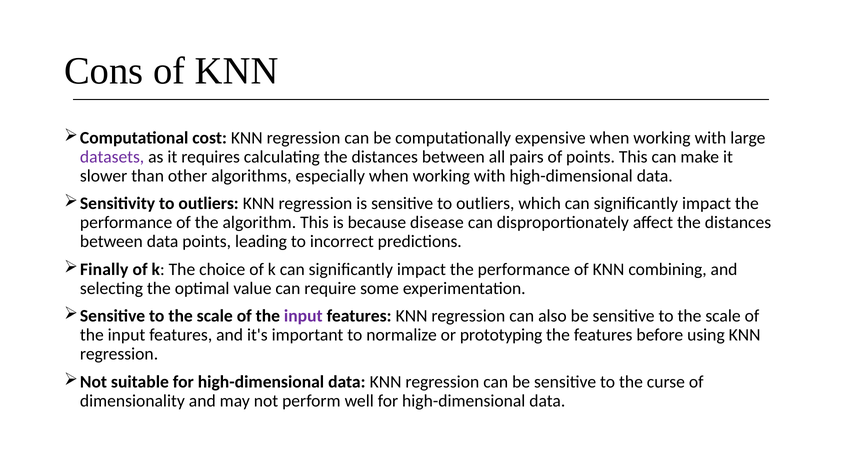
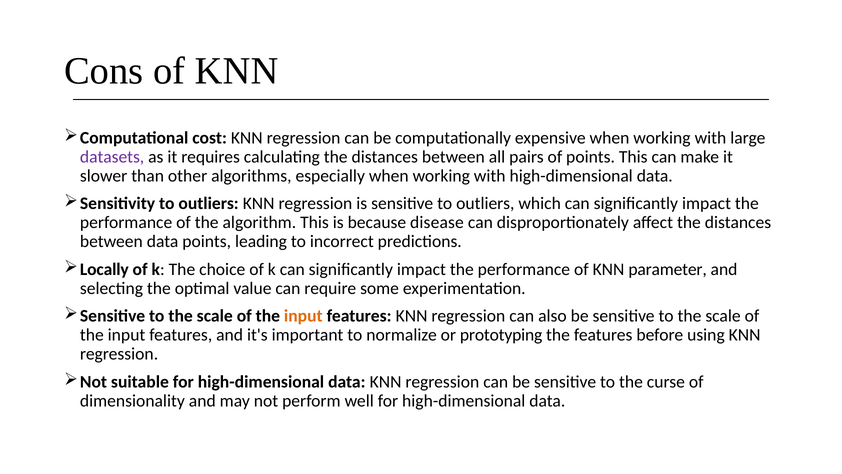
Finally: Finally -> Locally
combining: combining -> parameter
input at (303, 316) colour: purple -> orange
